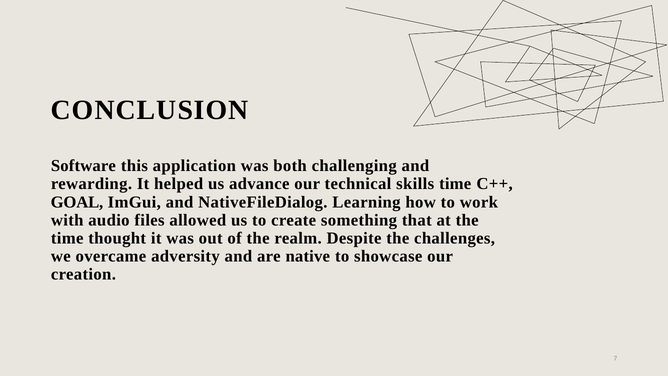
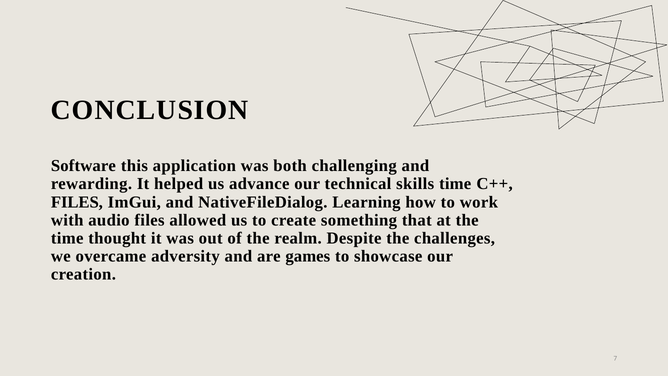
GOAL at (77, 202): GOAL -> FILES
native: native -> games
